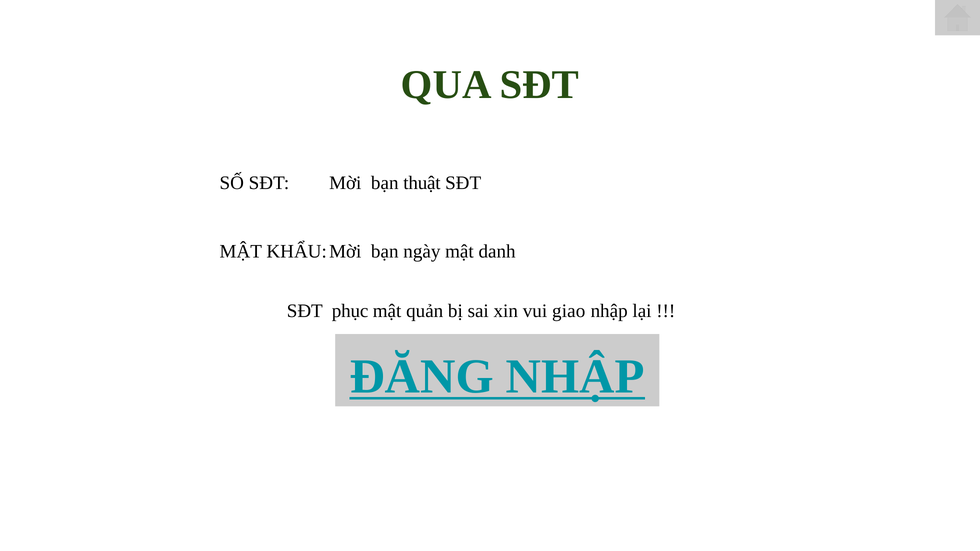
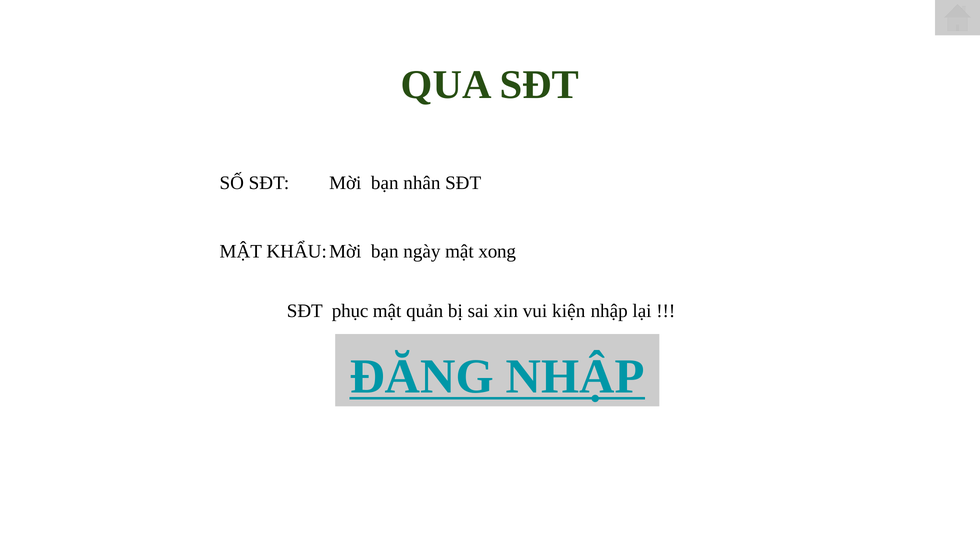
thuật: thuật -> nhân
danh: danh -> xong
giao: giao -> kiện
